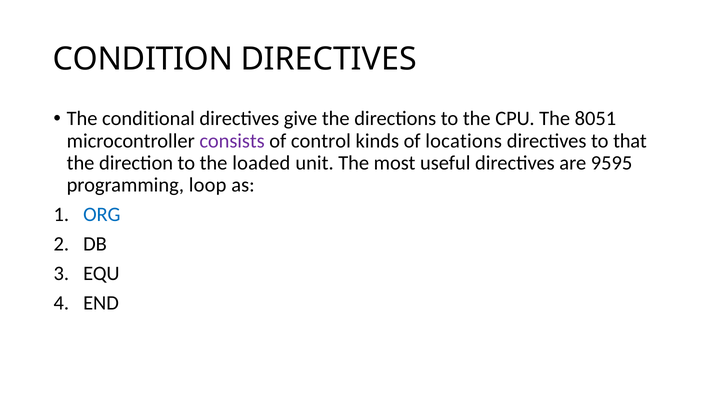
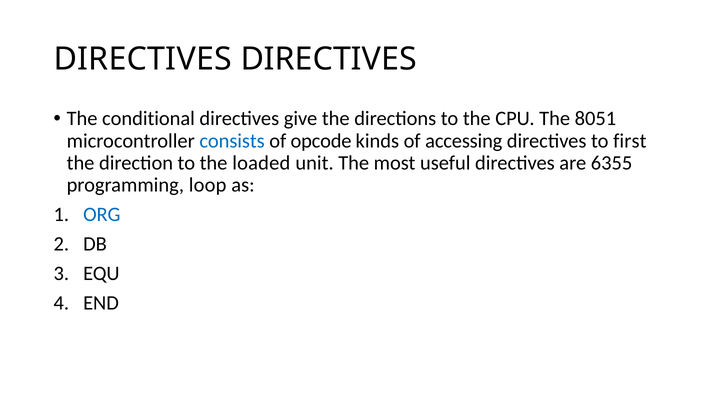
CONDITION at (143, 59): CONDITION -> DIRECTIVES
consists colour: purple -> blue
control: control -> opcode
locations: locations -> accessing
that: that -> first
9595: 9595 -> 6355
